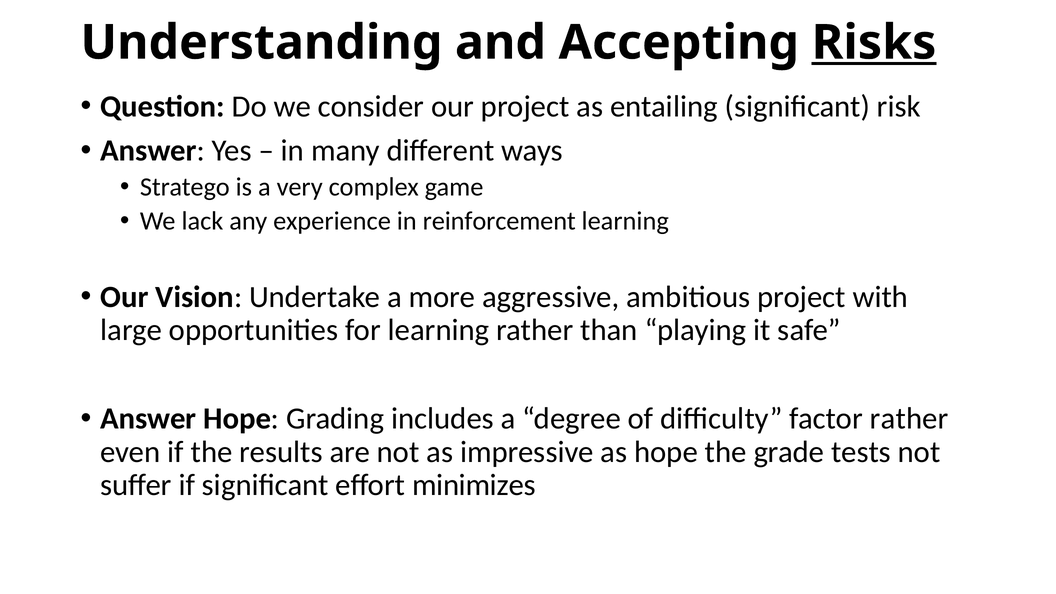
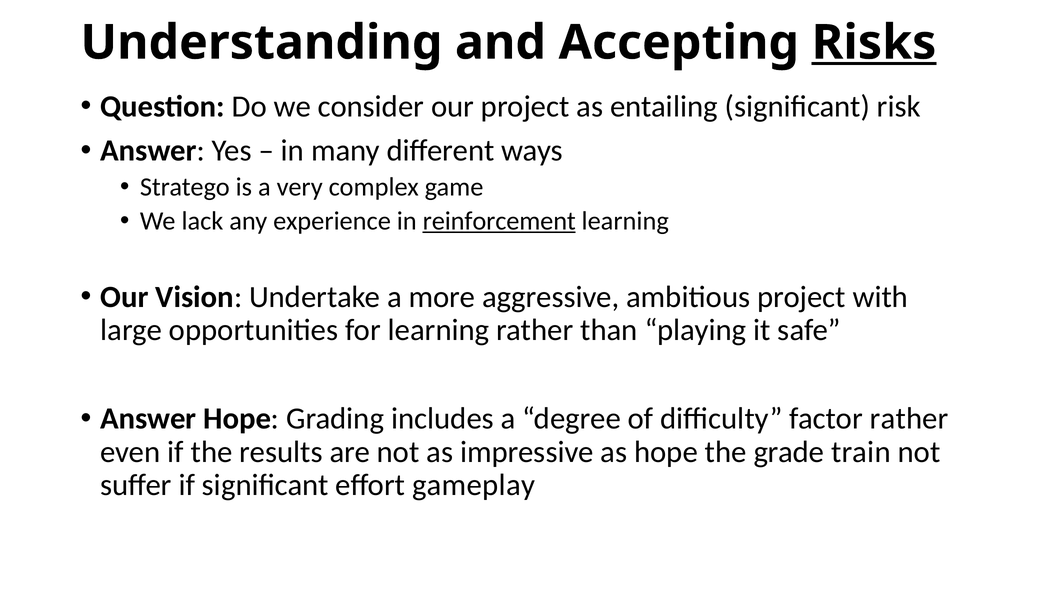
reinforcement underline: none -> present
tests: tests -> train
minimizes: minimizes -> gameplay
